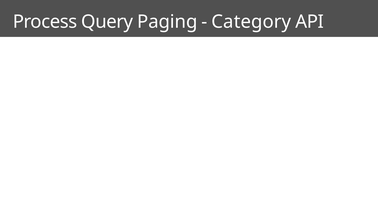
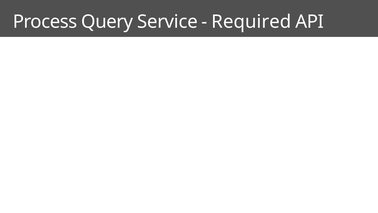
Paging: Paging -> Service
Category: Category -> Required
